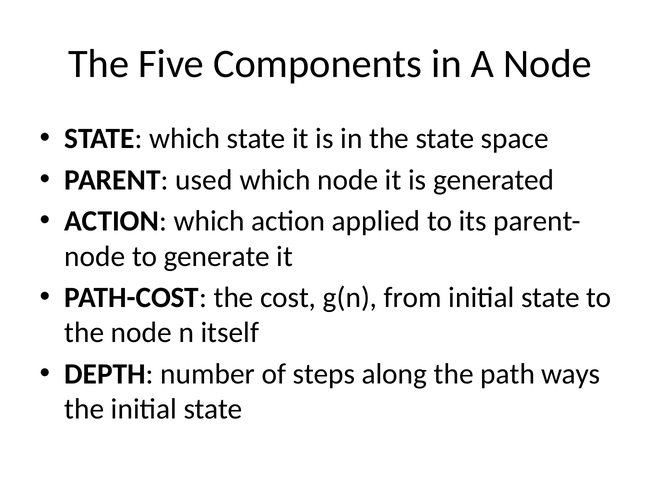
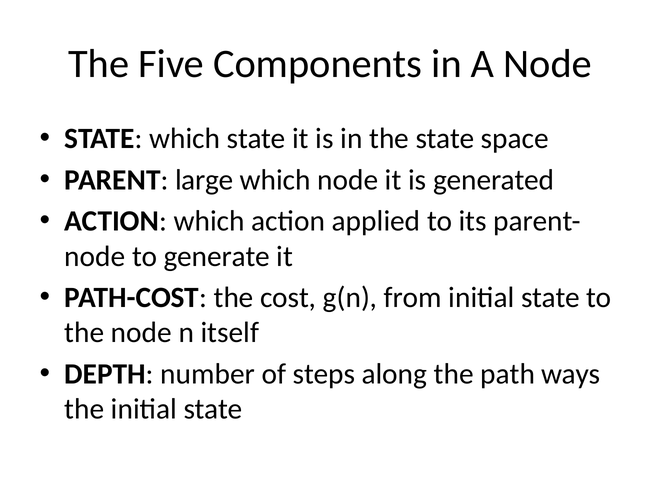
used: used -> large
